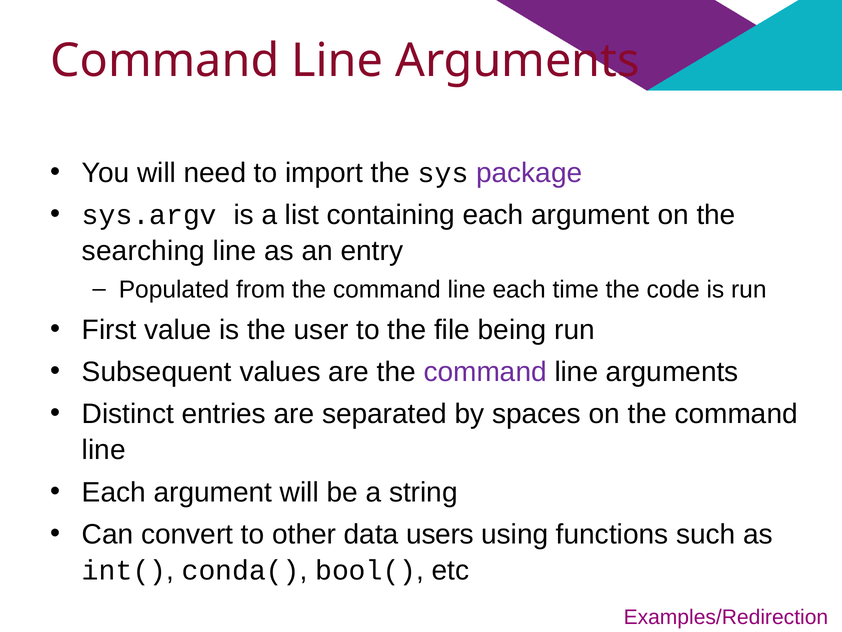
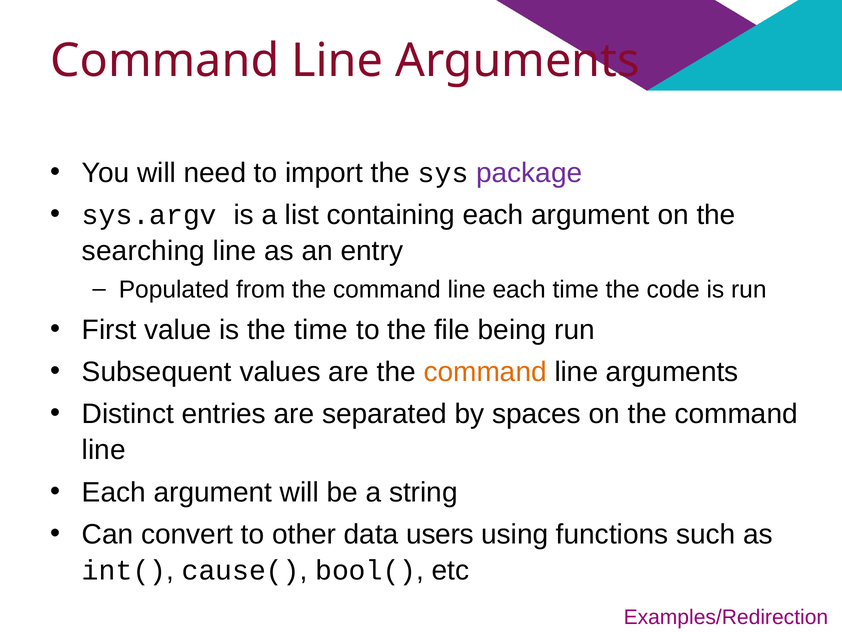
the user: user -> time
command at (485, 372) colour: purple -> orange
conda(: conda( -> cause(
